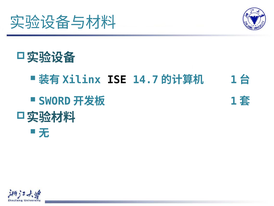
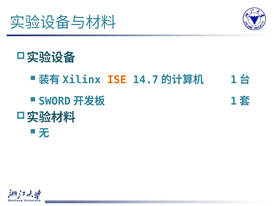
ISE colour: black -> orange
